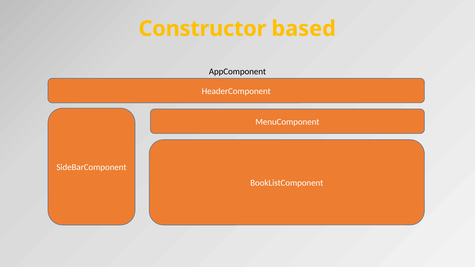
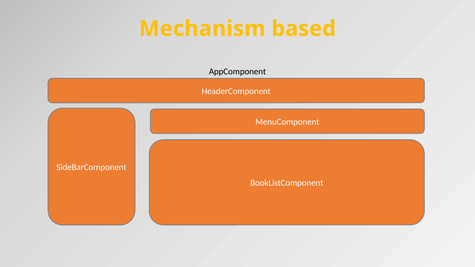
Constructor: Constructor -> Mechanism
